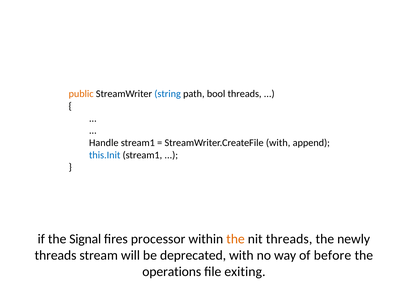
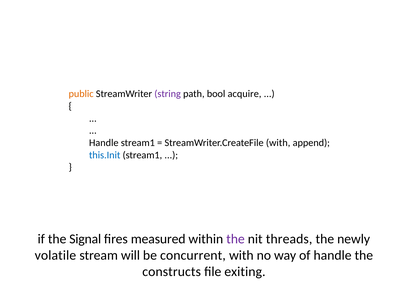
string colour: blue -> purple
bool threads: threads -> acquire
processor: processor -> measured
the at (236, 239) colour: orange -> purple
threads at (56, 255): threads -> volatile
deprecated: deprecated -> concurrent
of before: before -> handle
operations: operations -> constructs
